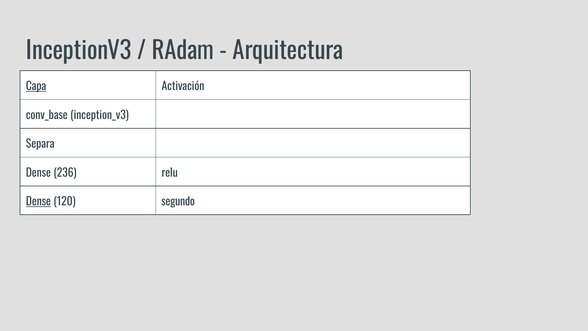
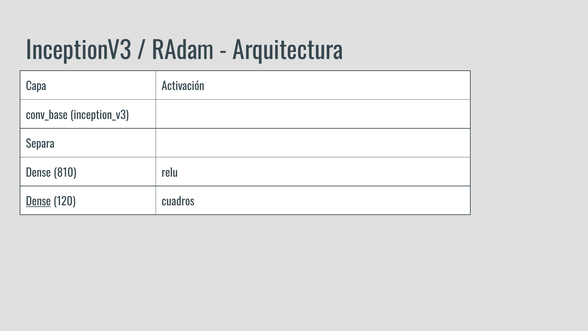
Capa underline: present -> none
236: 236 -> 810
segundo: segundo -> cuadros
